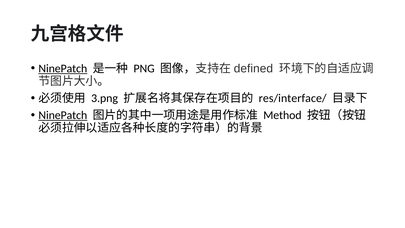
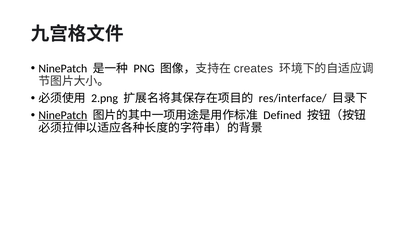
NinePatch at (63, 68) underline: present -> none
defined: defined -> creates
3.png: 3.png -> 2.png
Method: Method -> Defined
